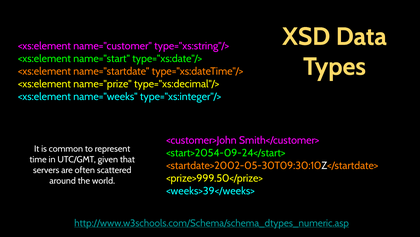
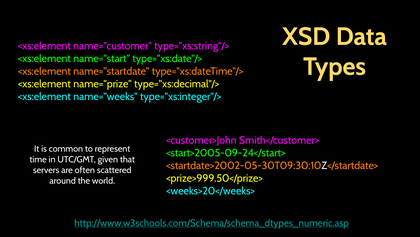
<start>2054-09-24</start>: <start>2054-09-24</start> -> <start>2005-09-24</start>
<weeks>39</weeks>: <weeks>39</weeks> -> <weeks>20</weeks>
